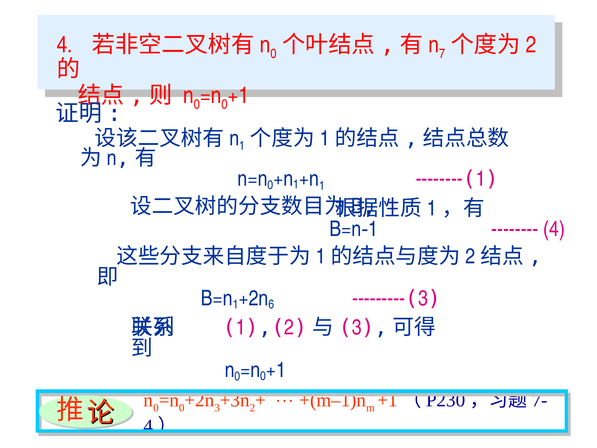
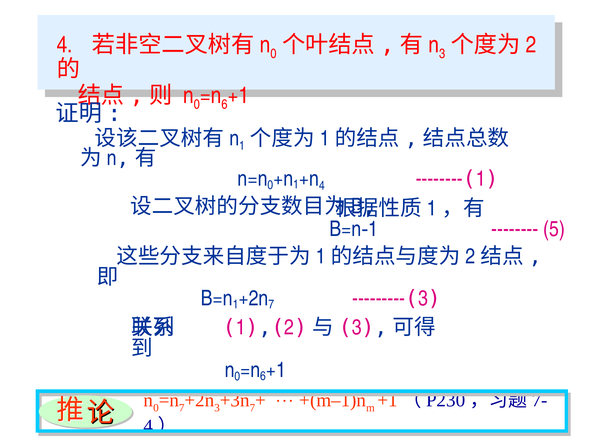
7 at (442, 54): 7 -> 3
0 at (224, 104): 0 -> 6
1 at (322, 185): 1 -> 4
4 at (554, 229): 4 -> 5
6 at (271, 304): 6 -> 7
0 at (263, 376): 0 -> 6
0 at (182, 407): 0 -> 7
2 at (252, 407): 2 -> 7
